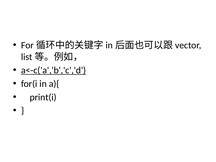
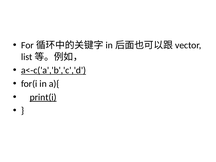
print(i underline: none -> present
